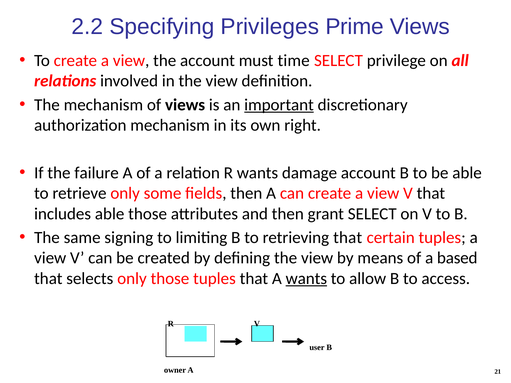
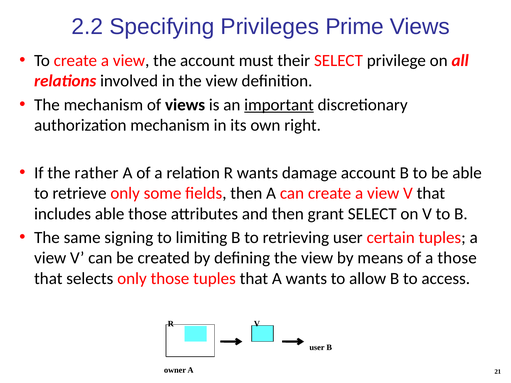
time: time -> their
failure: failure -> rather
retrieving that: that -> user
a based: based -> those
wants at (306, 279) underline: present -> none
